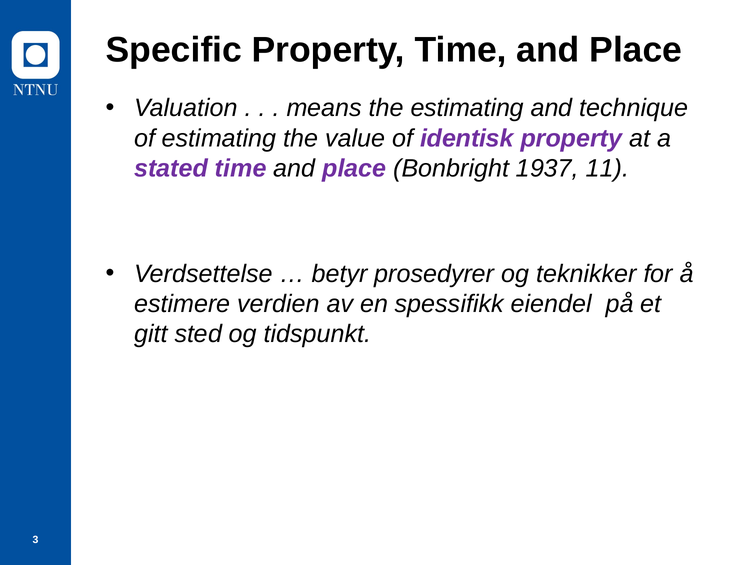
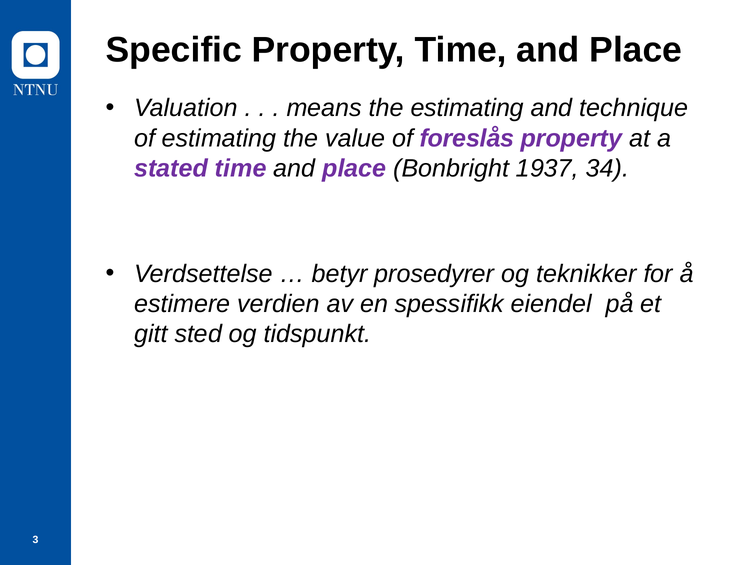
identisk: identisk -> foreslås
11: 11 -> 34
